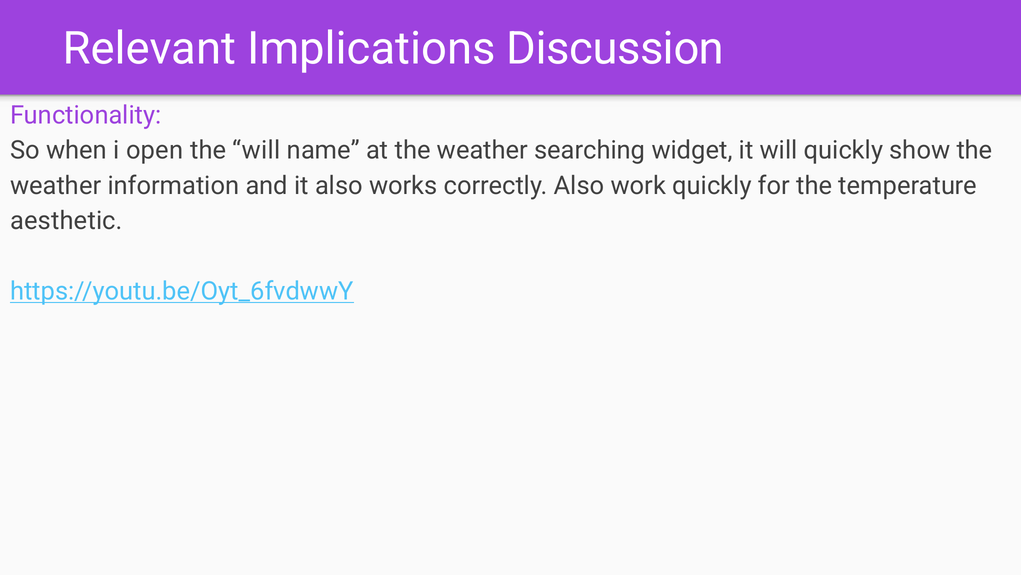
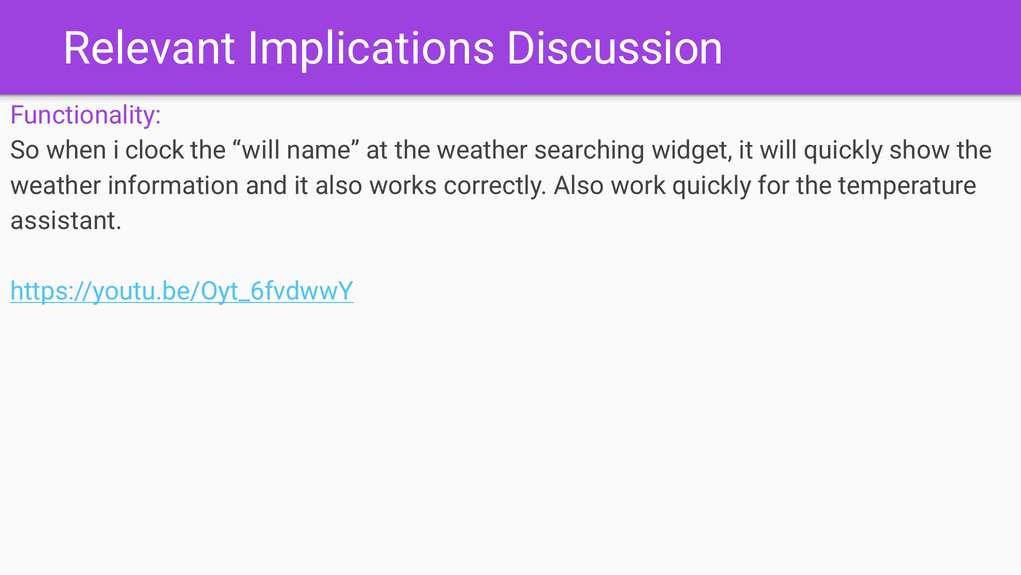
open: open -> clock
aesthetic: aesthetic -> assistant
